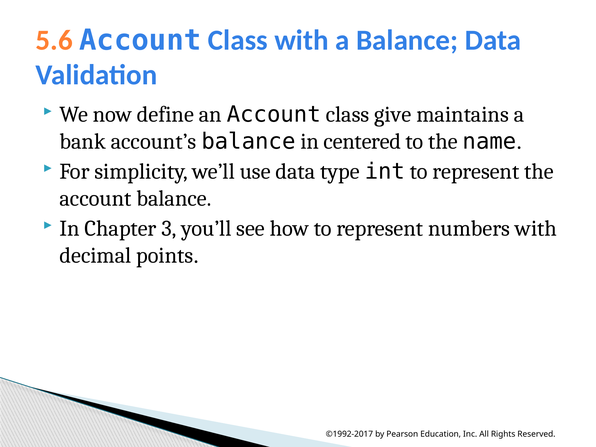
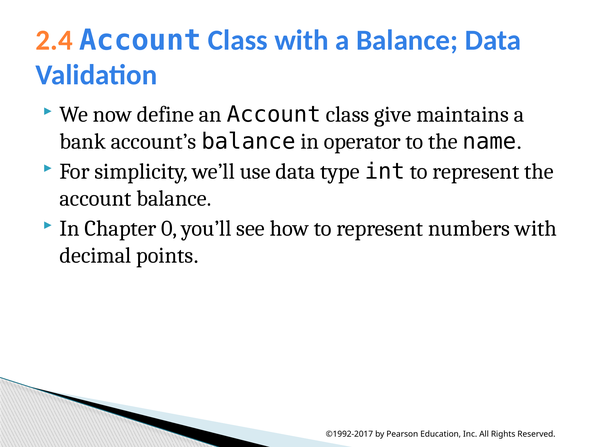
5.6: 5.6 -> 2.4
centered: centered -> operator
3: 3 -> 0
